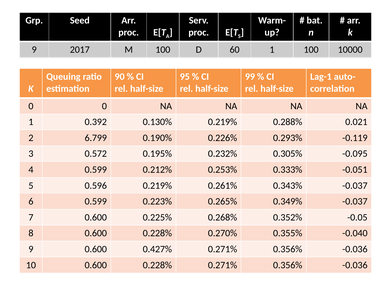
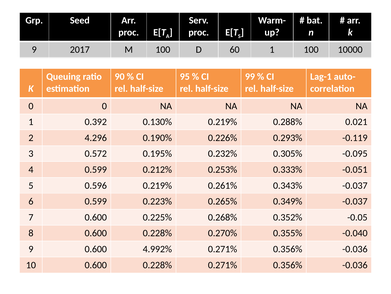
6.799: 6.799 -> 4.296
0.427%: 0.427% -> 4.992%
